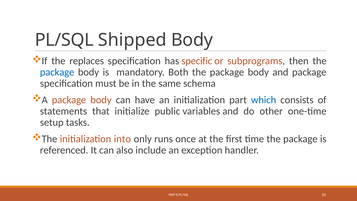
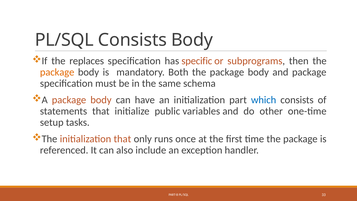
PL/SQL Shipped: Shipped -> Consists
package at (57, 72) colour: blue -> orange
initialization into: into -> that
